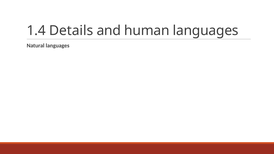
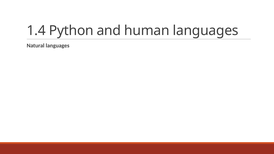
Details: Details -> Python
